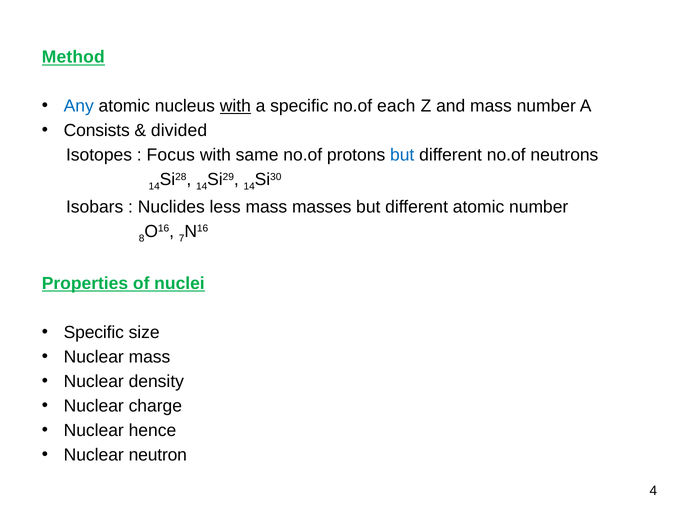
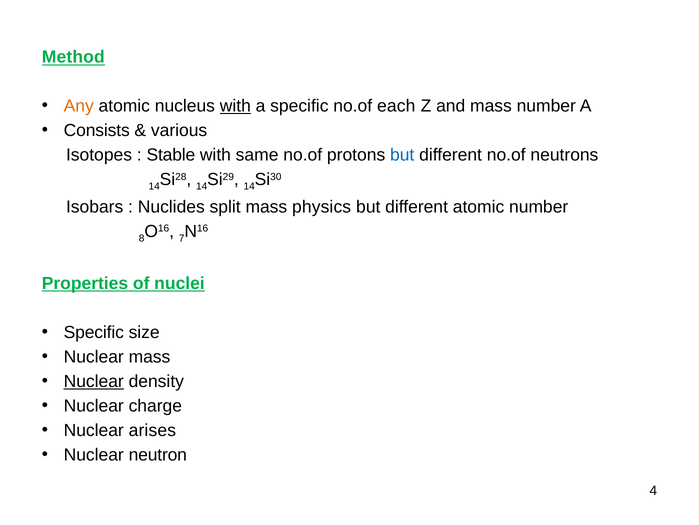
Any colour: blue -> orange
divided: divided -> various
Focus: Focus -> Stable
less: less -> split
masses: masses -> physics
Nuclear at (94, 381) underline: none -> present
hence: hence -> arises
